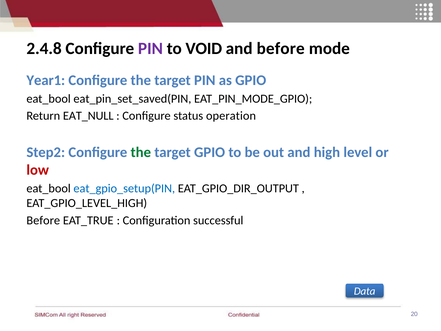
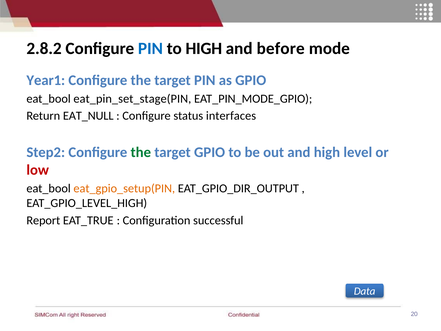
2.4.8: 2.4.8 -> 2.8.2
PIN at (150, 49) colour: purple -> blue
to VOID: VOID -> HIGH
eat_pin_set_saved(PIN: eat_pin_set_saved(PIN -> eat_pin_set_stage(PIN
operation: operation -> interfaces
eat_gpio_setup(PIN colour: blue -> orange
Before at (43, 220): Before -> Report
